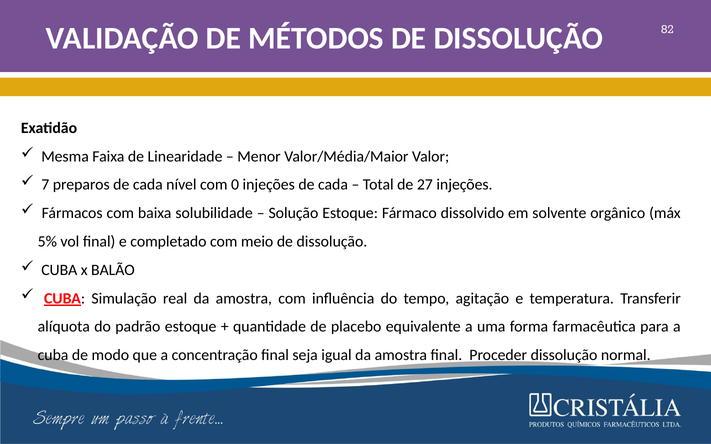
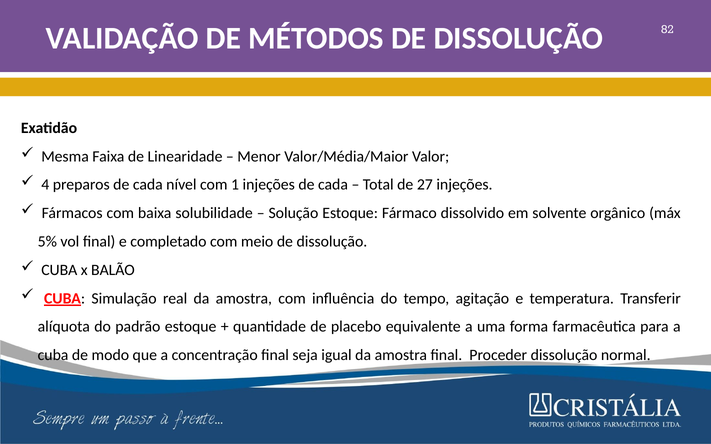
7: 7 -> 4
0: 0 -> 1
